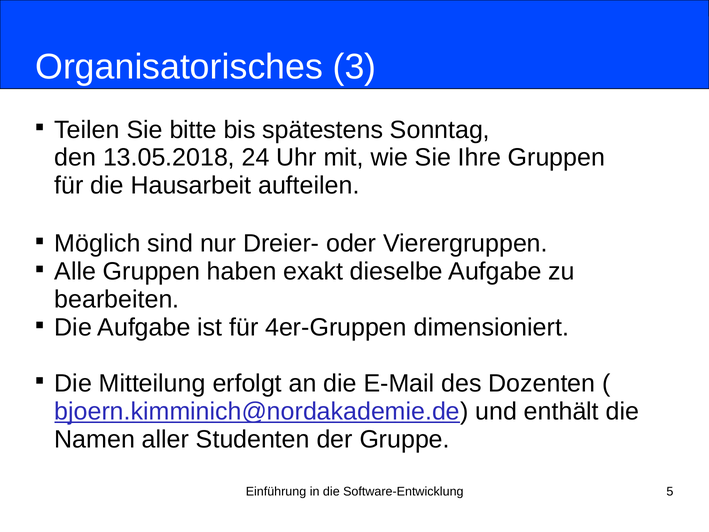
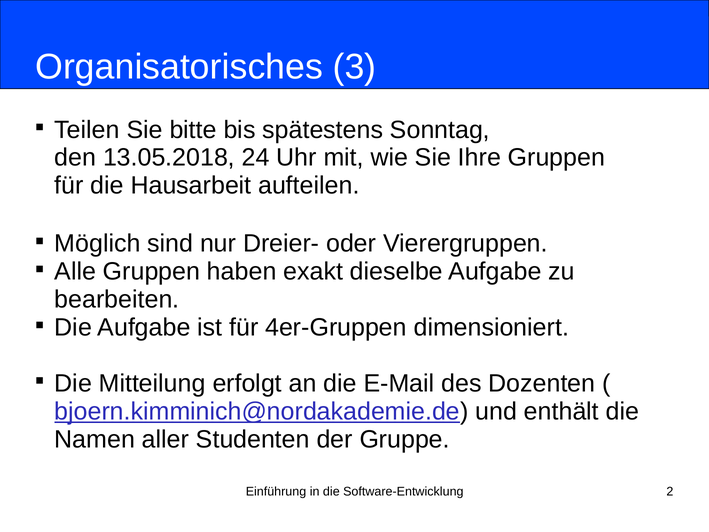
5: 5 -> 2
